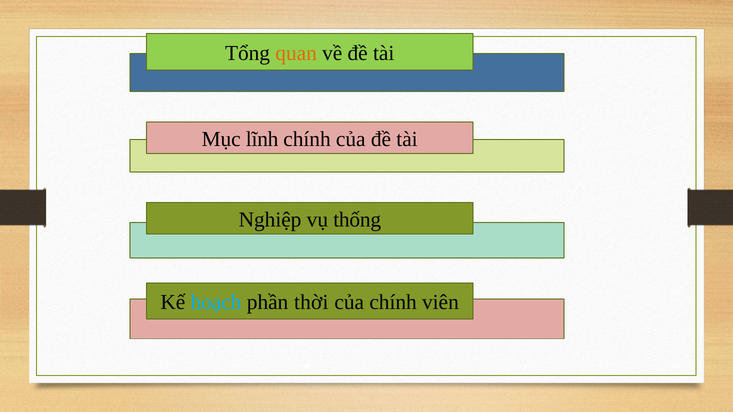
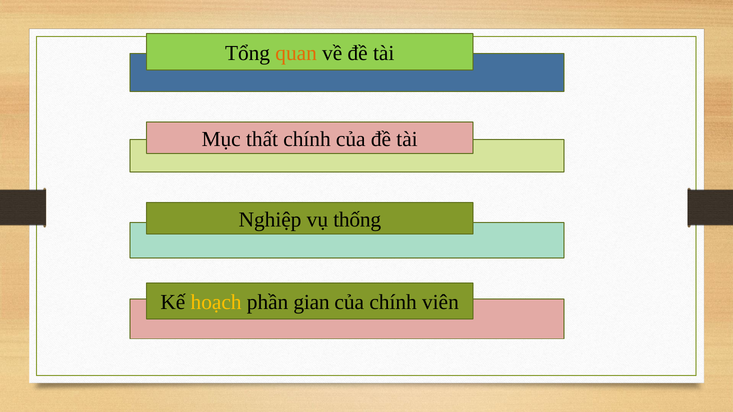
lĩnh: lĩnh -> thất
hoạch colour: light blue -> yellow
thời: thời -> gian
